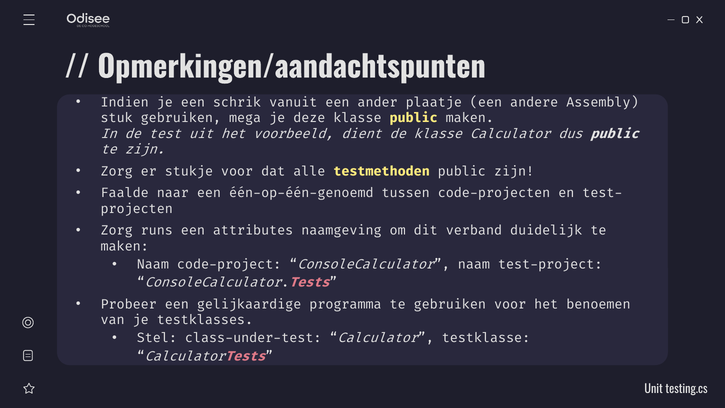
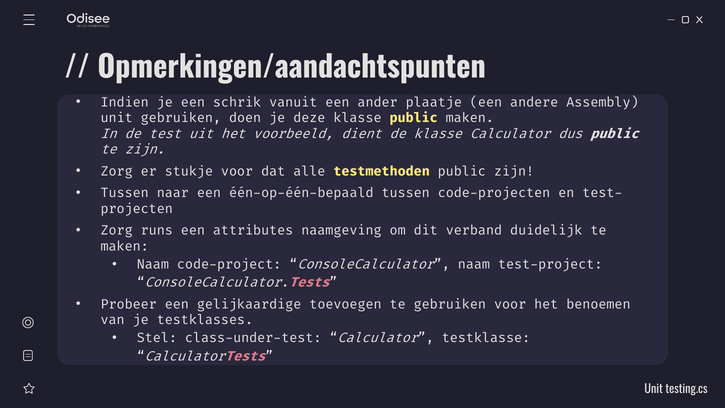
stuk at (117, 118): stuk -> unit
mega: mega -> doen
Faalde at (125, 193): Faalde -> Tussen
één-op-één-genoemd: één-op-één-genoemd -> één-op-één-bepaald
programma: programma -> toevoegen
